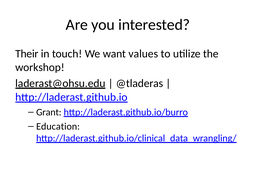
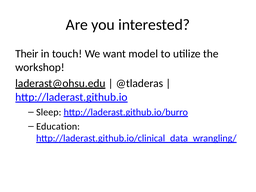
values: values -> model
Grant: Grant -> Sleep
